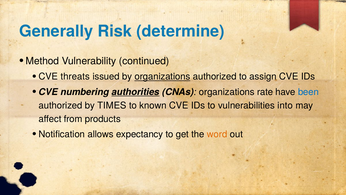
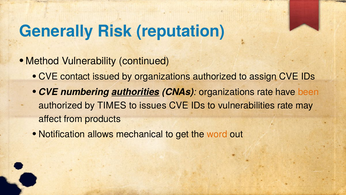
determine: determine -> reputation
threats: threats -> contact
organizations at (162, 76) underline: present -> none
been colour: blue -> orange
known: known -> issues
vulnerabilities into: into -> rate
expectancy: expectancy -> mechanical
